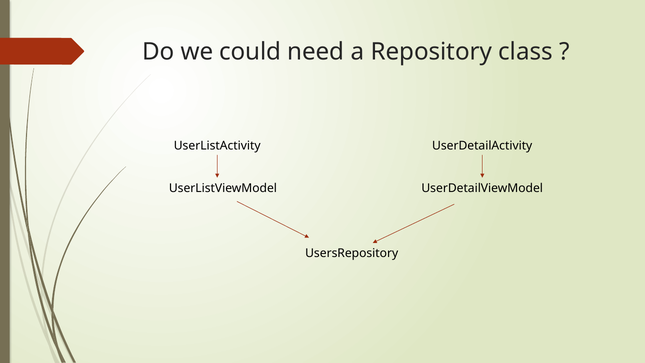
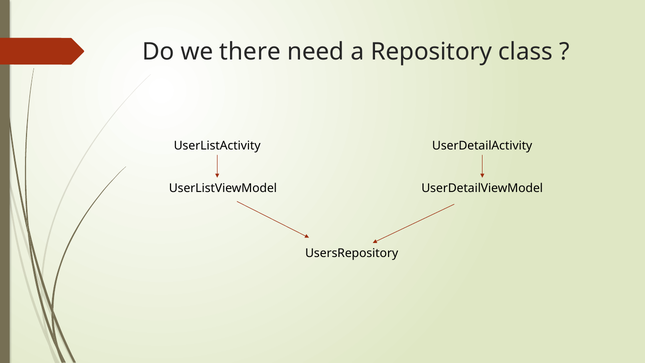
could: could -> there
